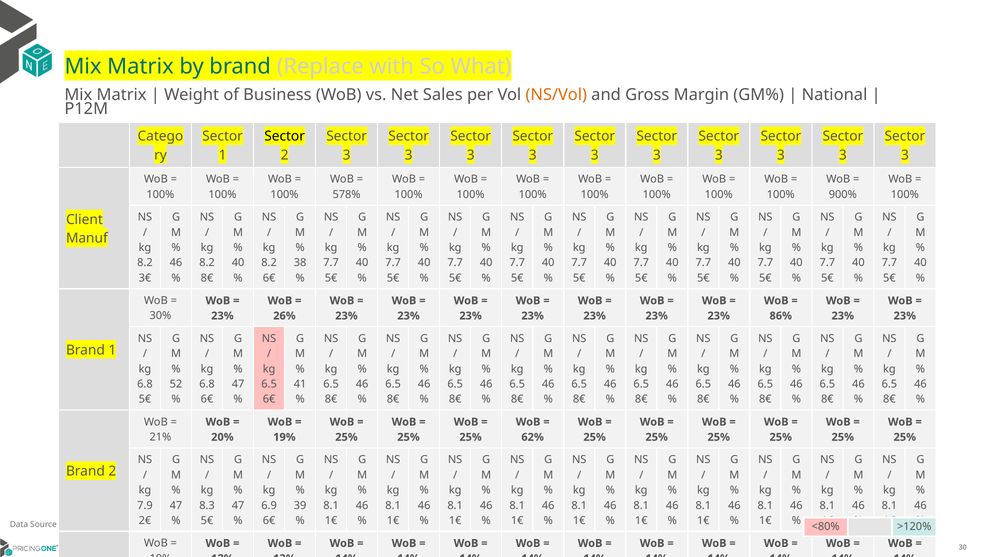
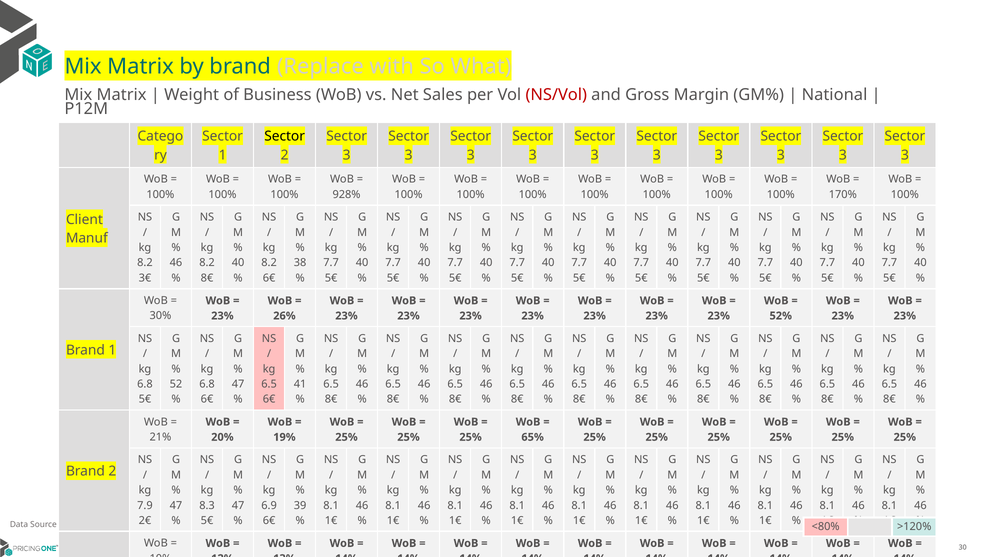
NS/Vol colour: orange -> red
578%: 578% -> 928%
900%: 900% -> 170%
86%: 86% -> 52%
62%: 62% -> 65%
